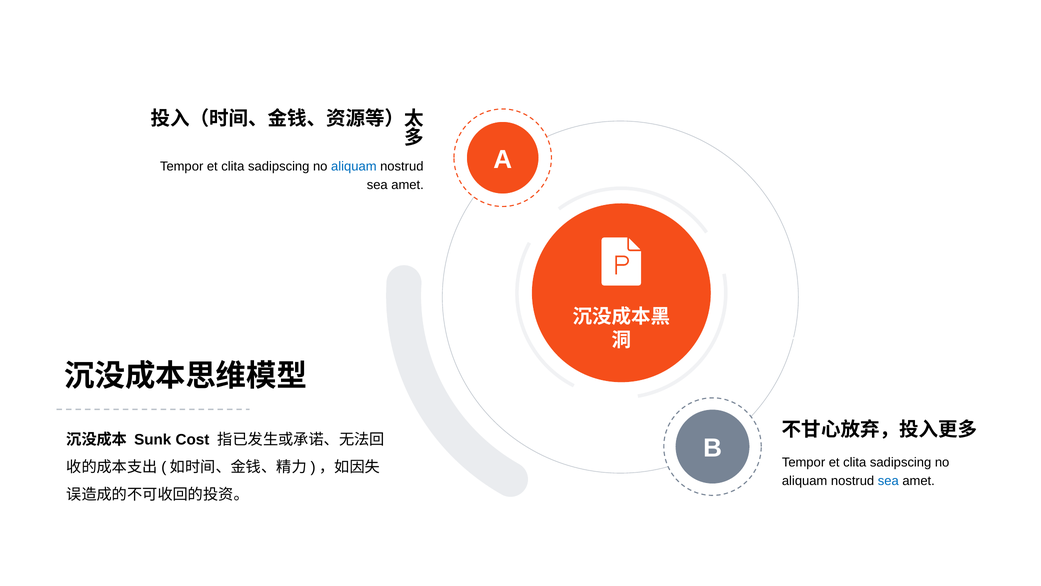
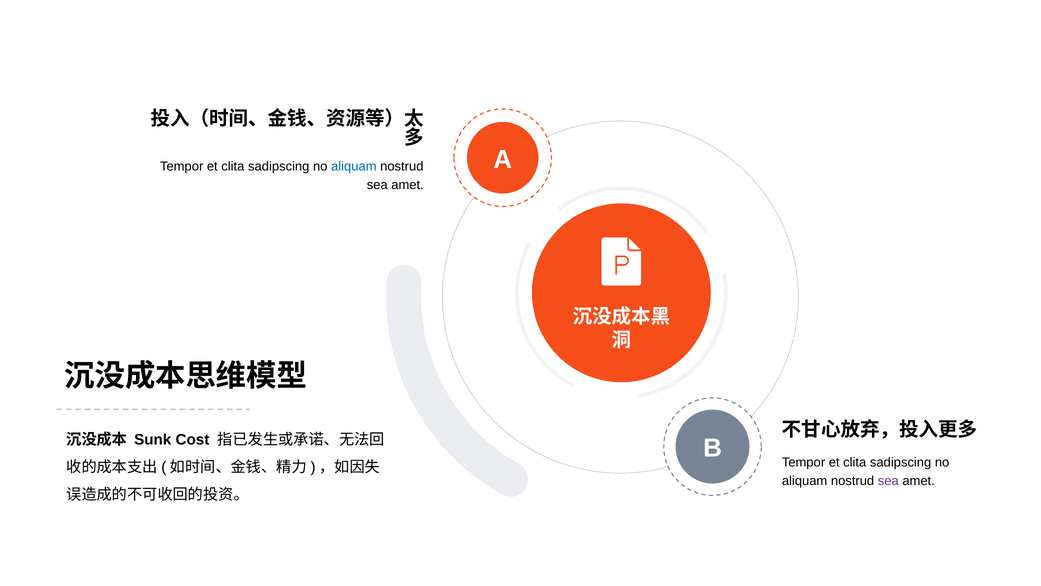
sea at (888, 481) colour: blue -> purple
